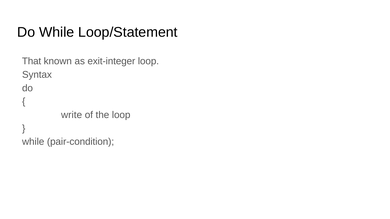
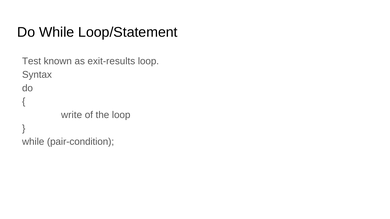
That: That -> Test
exit-integer: exit-integer -> exit-results
